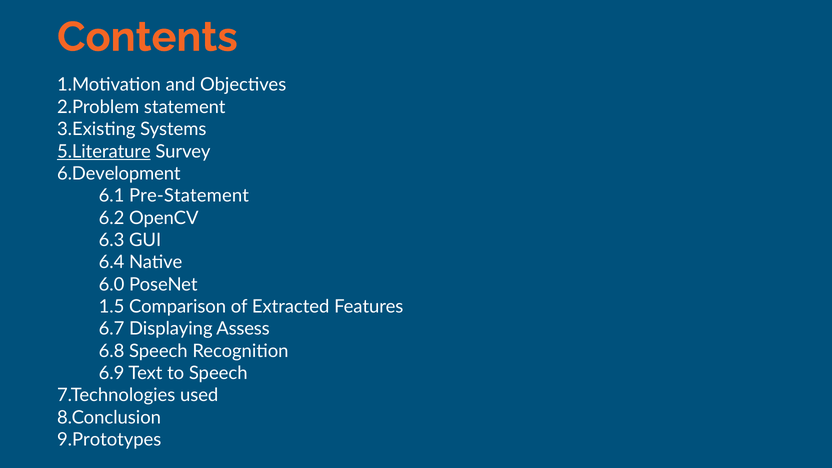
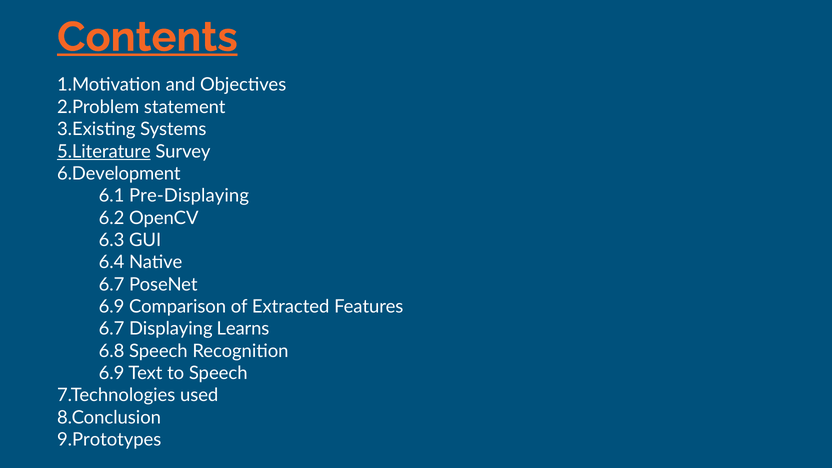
Contents underline: none -> present
Pre-Statement: Pre-Statement -> Pre-Displaying
6.0 at (112, 284): 6.0 -> 6.7
1.5 at (112, 307): 1.5 -> 6.9
Assess: Assess -> Learns
